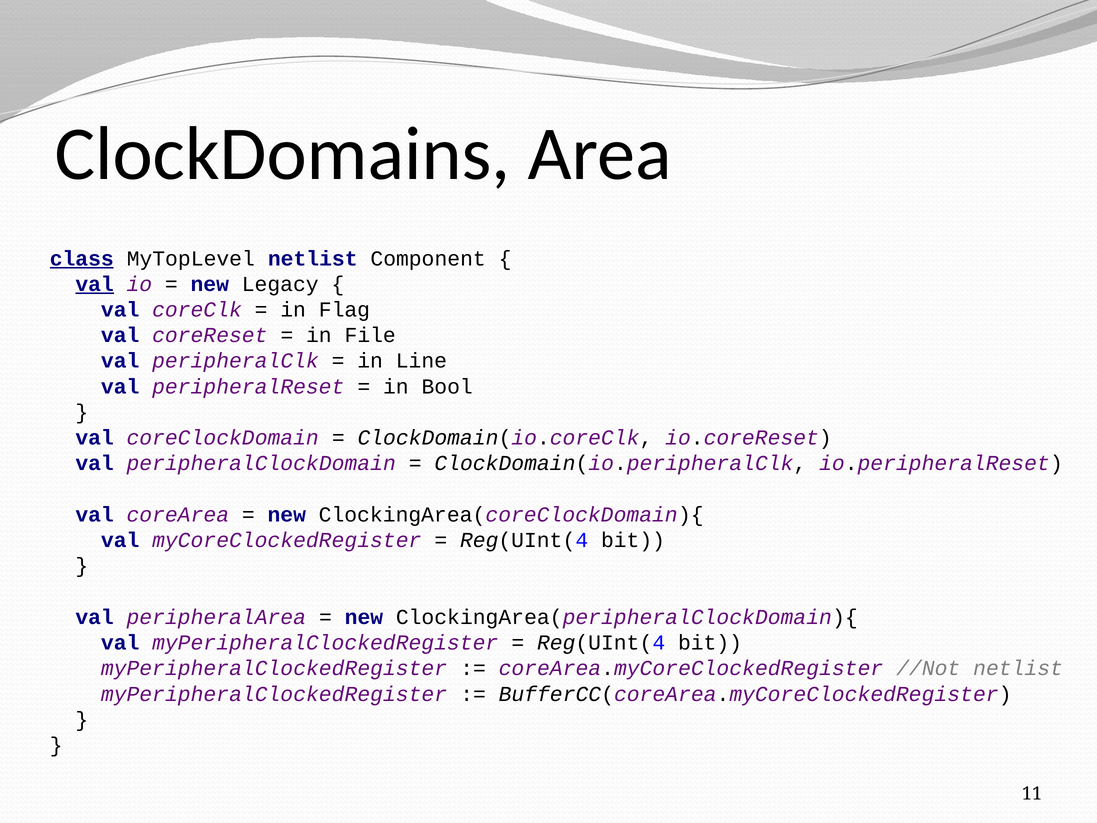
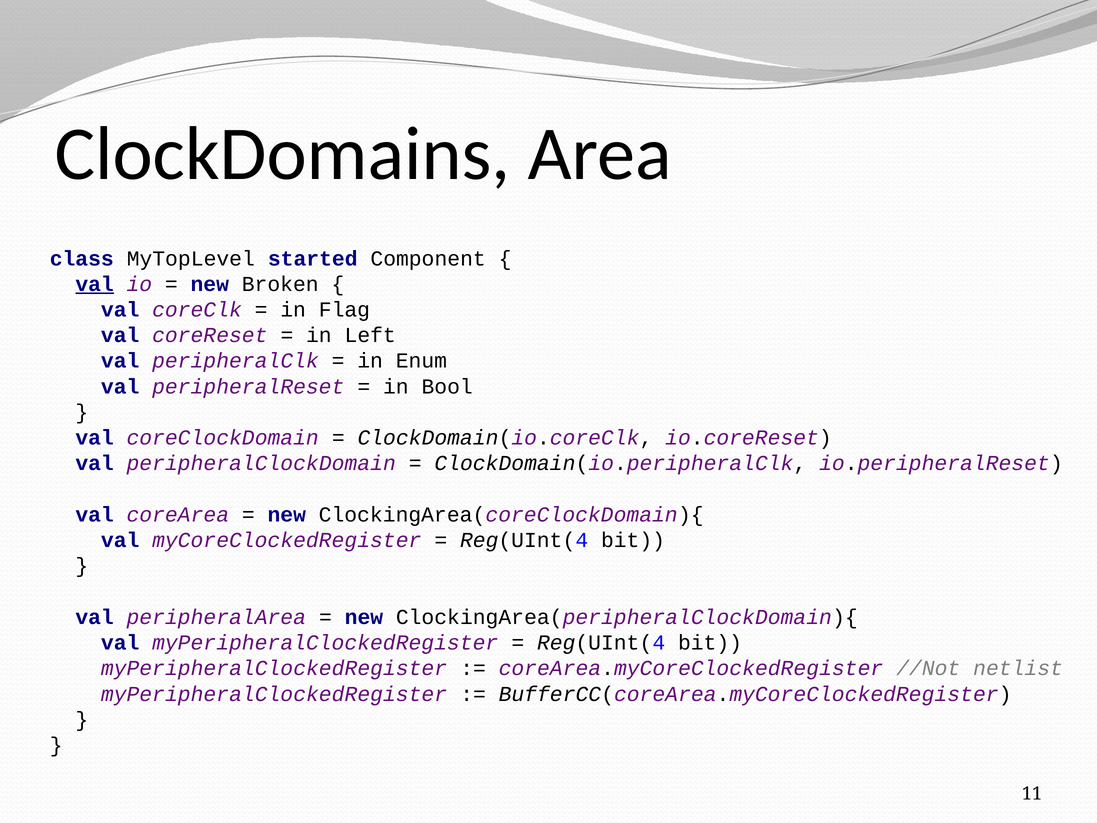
class underline: present -> none
MyTopLevel netlist: netlist -> started
Legacy: Legacy -> Broken
File: File -> Left
Line: Line -> Enum
